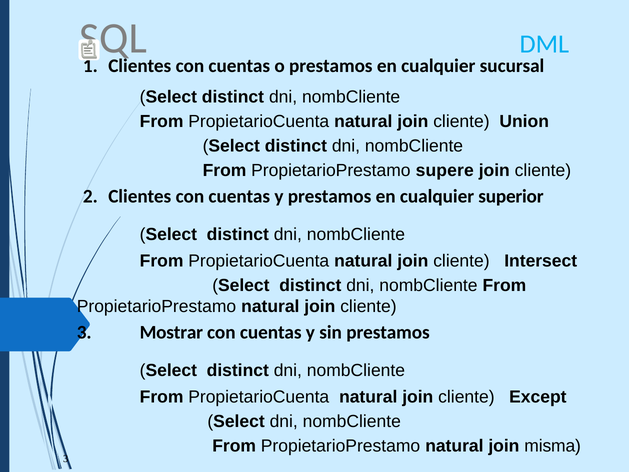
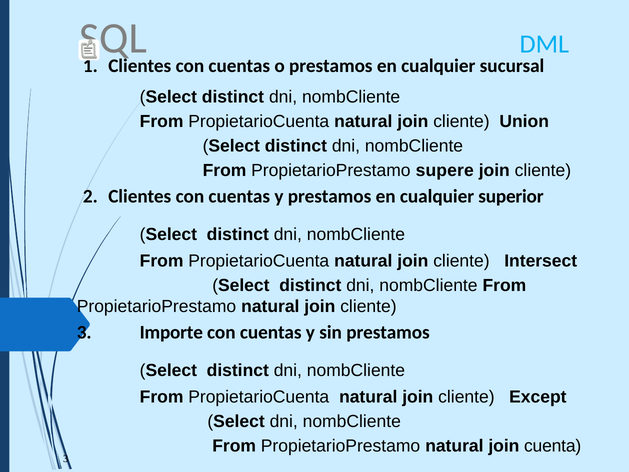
Mostrar: Mostrar -> Importe
misma: misma -> cuenta
